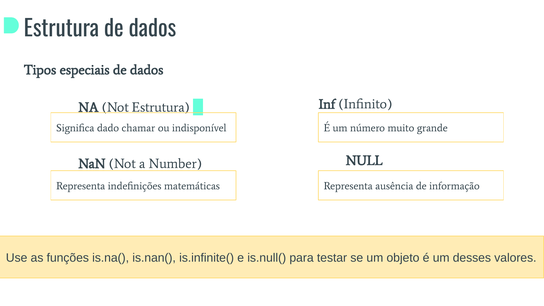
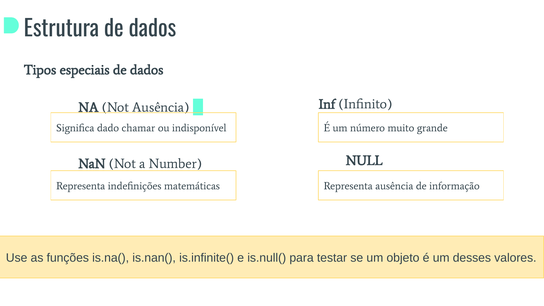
Not Estrutura: Estrutura -> Ausência
